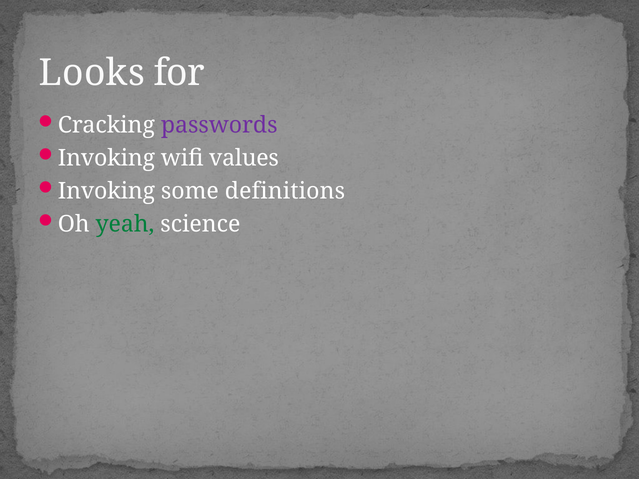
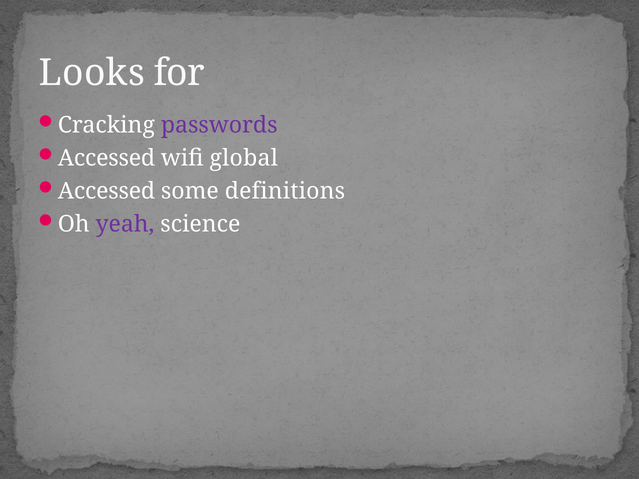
Invoking at (106, 158): Invoking -> Accessed
values: values -> global
Invoking at (106, 191): Invoking -> Accessed
yeah colour: green -> purple
